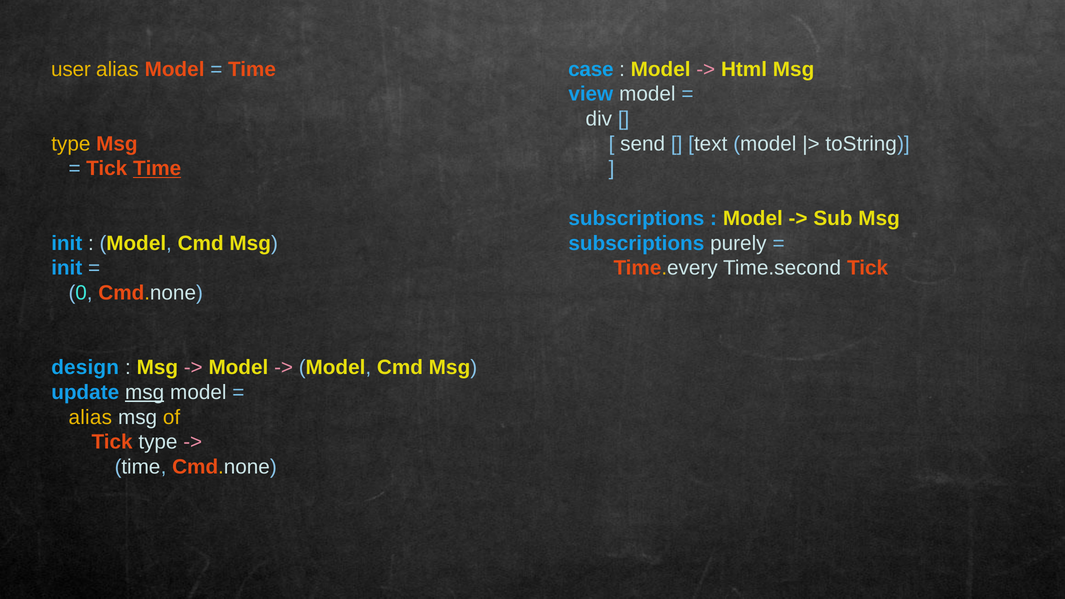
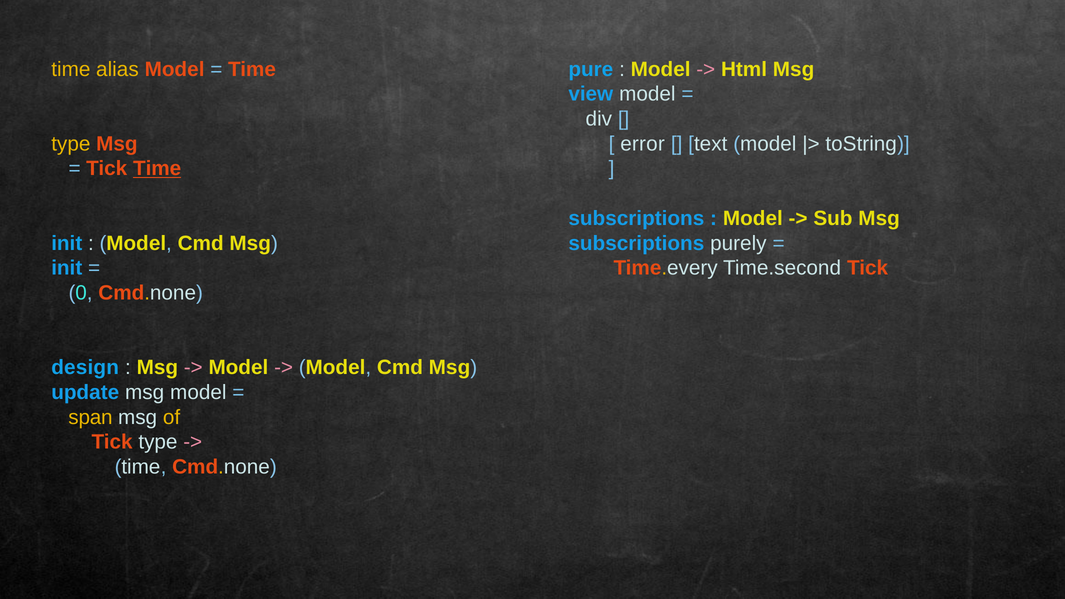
user at (71, 69): user -> time
case: case -> pure
send: send -> error
msg at (145, 392) underline: present -> none
alias at (90, 417): alias -> span
